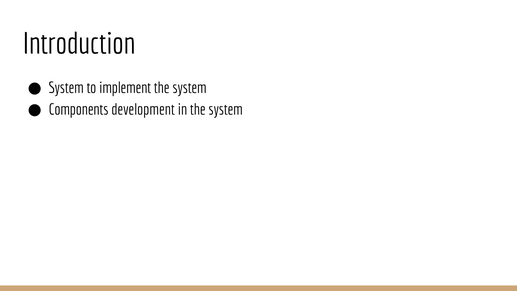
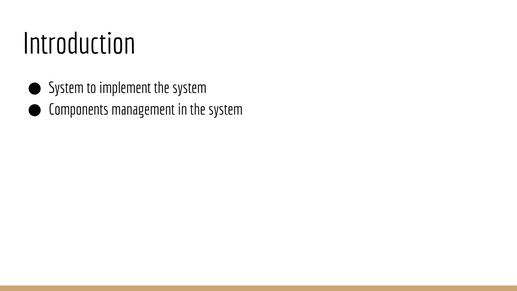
development: development -> management
